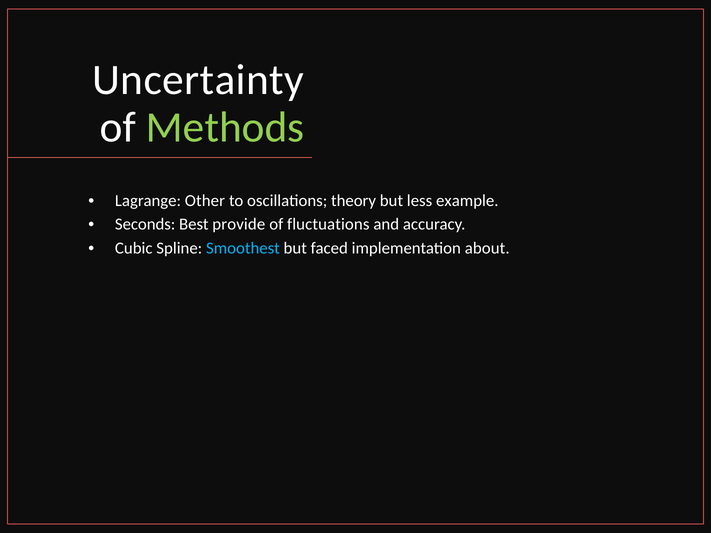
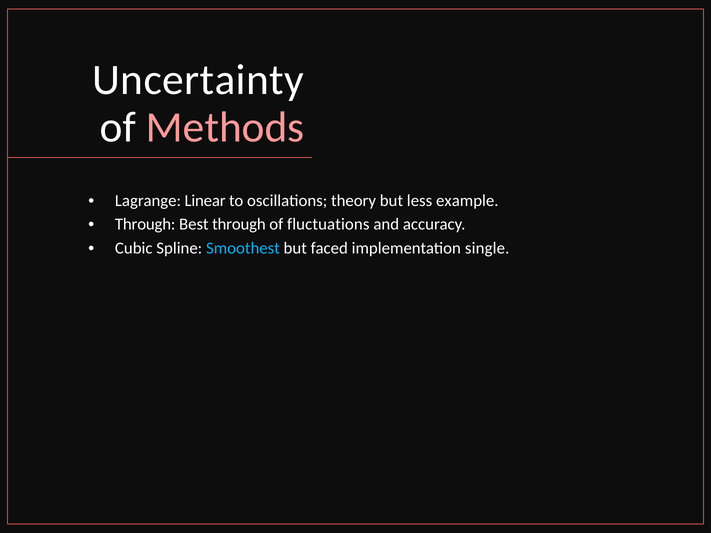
Methods colour: light green -> pink
Other: Other -> Linear
Seconds at (145, 224): Seconds -> Through
Best provide: provide -> through
about: about -> single
